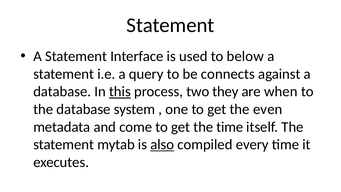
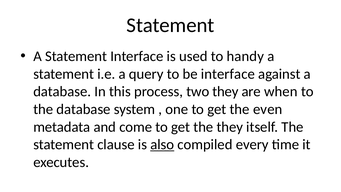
below: below -> handy
be connects: connects -> interface
this underline: present -> none
the time: time -> they
mytab: mytab -> clause
